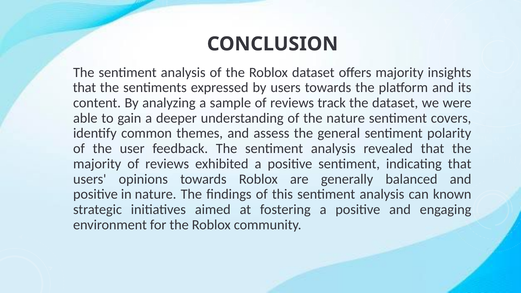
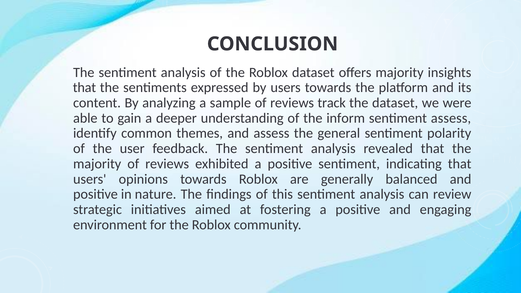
the nature: nature -> inform
sentiment covers: covers -> assess
known: known -> review
